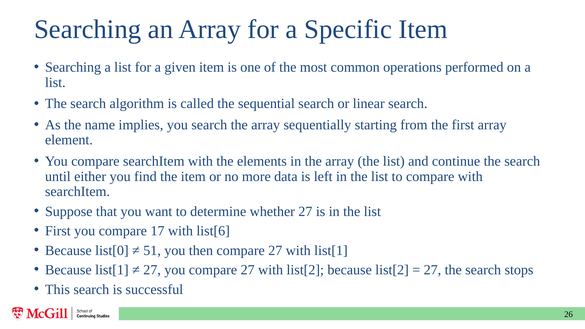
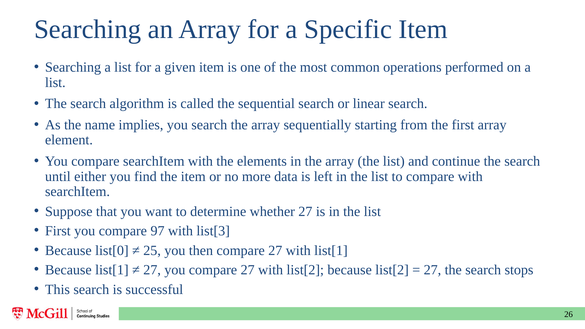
17: 17 -> 97
list[6: list[6 -> list[3
51: 51 -> 25
